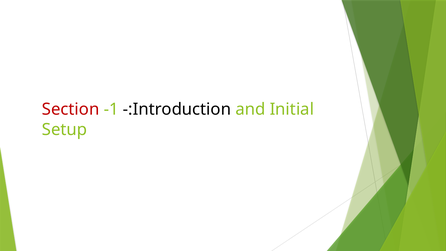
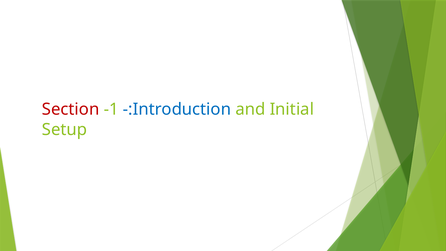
-:Introduction colour: black -> blue
